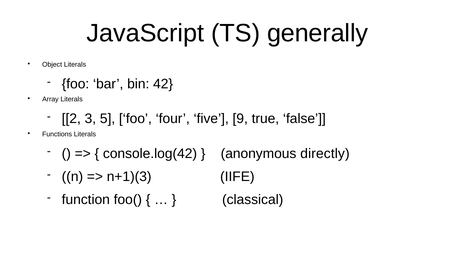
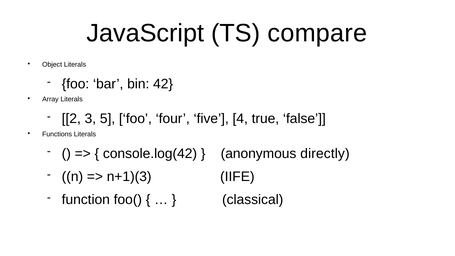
generally: generally -> compare
9: 9 -> 4
